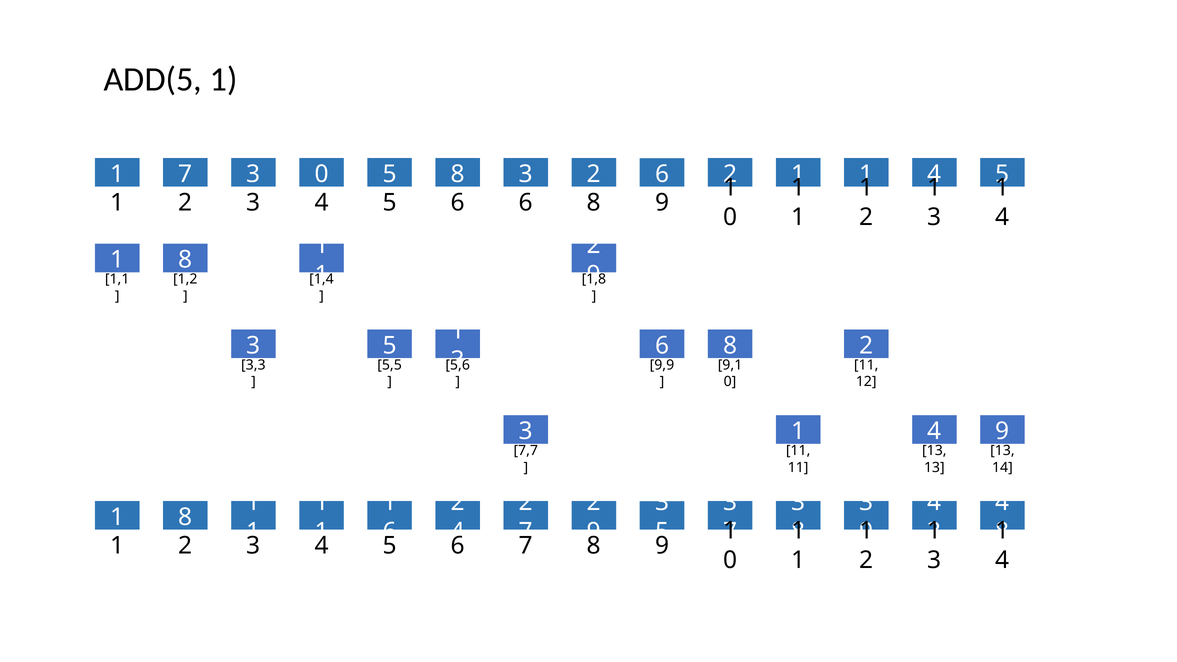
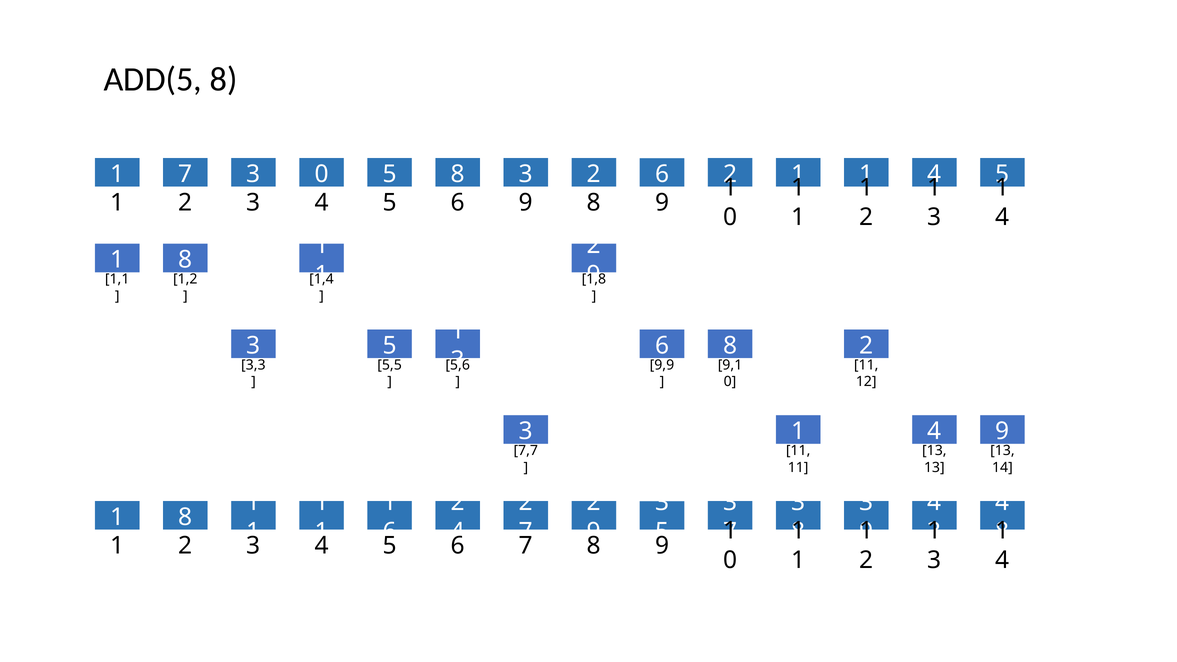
ADD(5 1: 1 -> 8
6 6: 6 -> 9
